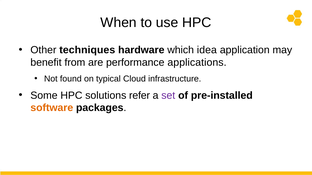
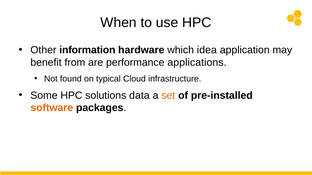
techniques: techniques -> information
refer: refer -> data
set colour: purple -> orange
